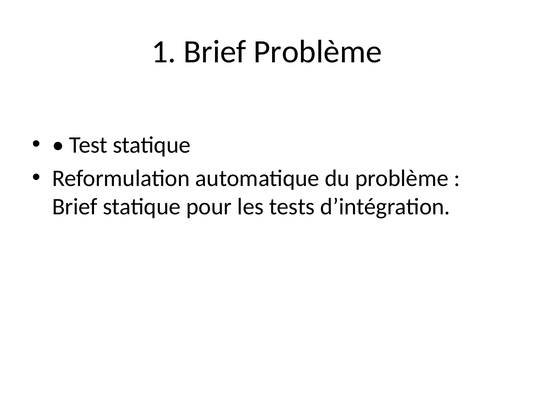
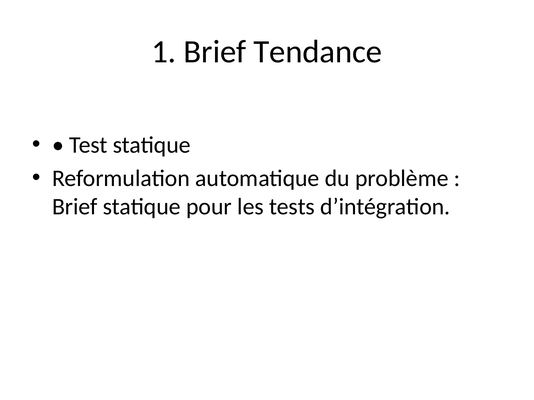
Brief Problème: Problème -> Tendance
